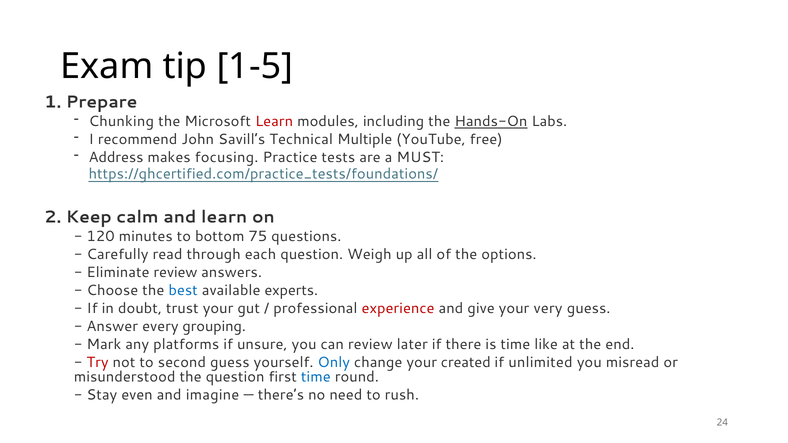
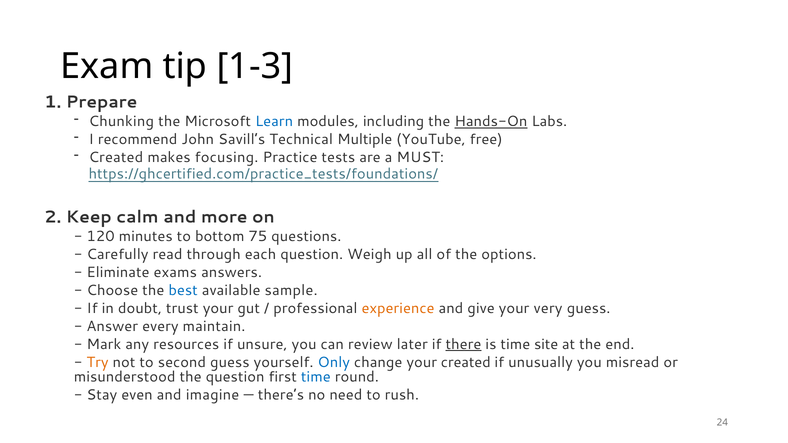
1-5: 1-5 -> 1-3
Learn at (274, 122) colour: red -> blue
Address at (116, 158): Address -> Created
and learn: learn -> more
Eliminate review: review -> exams
experts: experts -> sample
experience colour: red -> orange
grouping: grouping -> maintain
platforms: platforms -> resources
there underline: none -> present
like: like -> site
Try colour: red -> orange
unlimited: unlimited -> unusually
